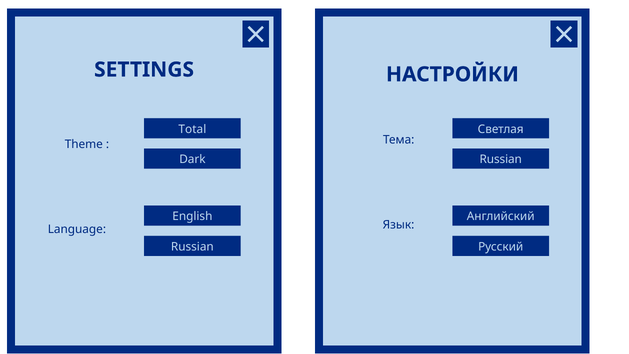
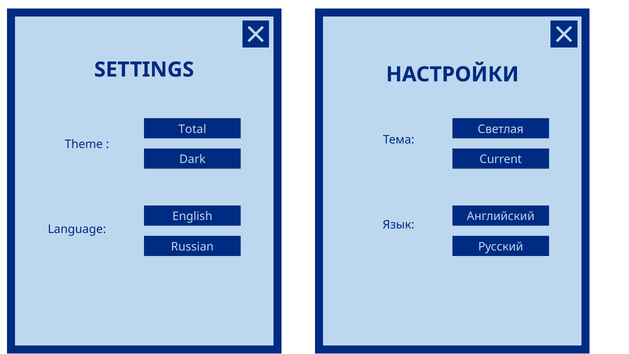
Russian at (501, 159): Russian -> Current
